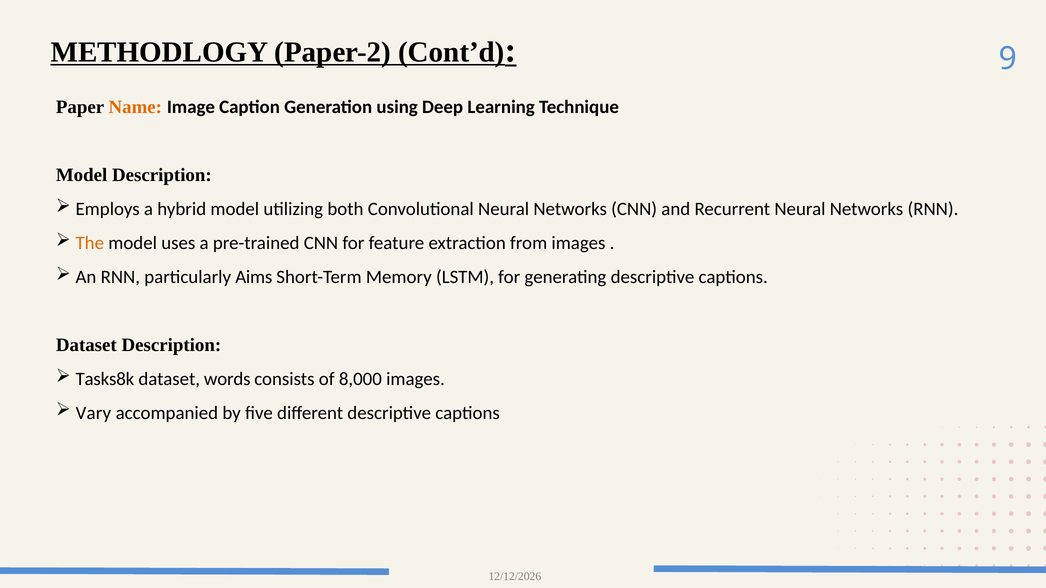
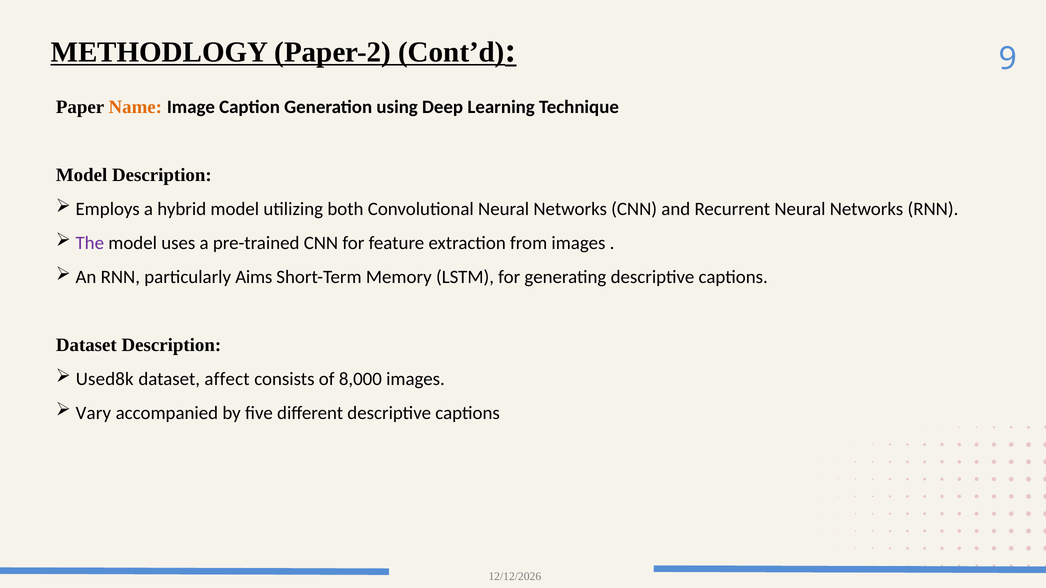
The colour: orange -> purple
Tasks8k: Tasks8k -> Used8k
words: words -> affect
